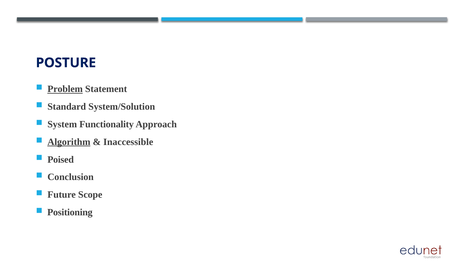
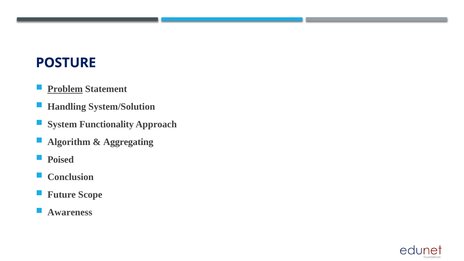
Standard: Standard -> Handling
Algorithm underline: present -> none
Inaccessible: Inaccessible -> Aggregating
Positioning: Positioning -> Awareness
